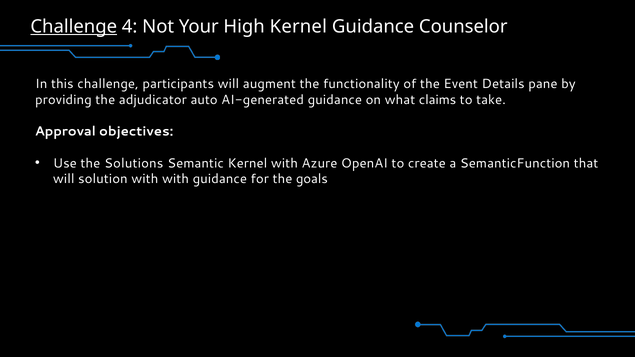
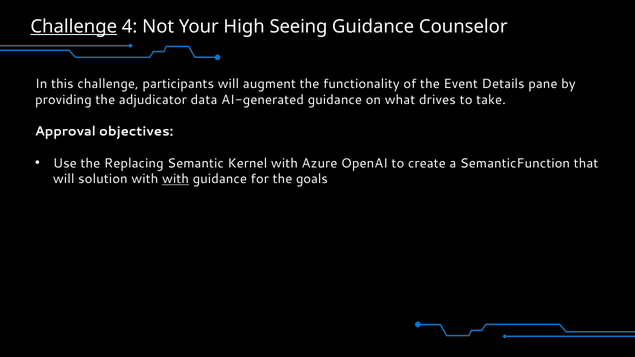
High Kernel: Kernel -> Seeing
auto: auto -> data
claims: claims -> drives
Solutions: Solutions -> Replacing
with at (176, 179) underline: none -> present
